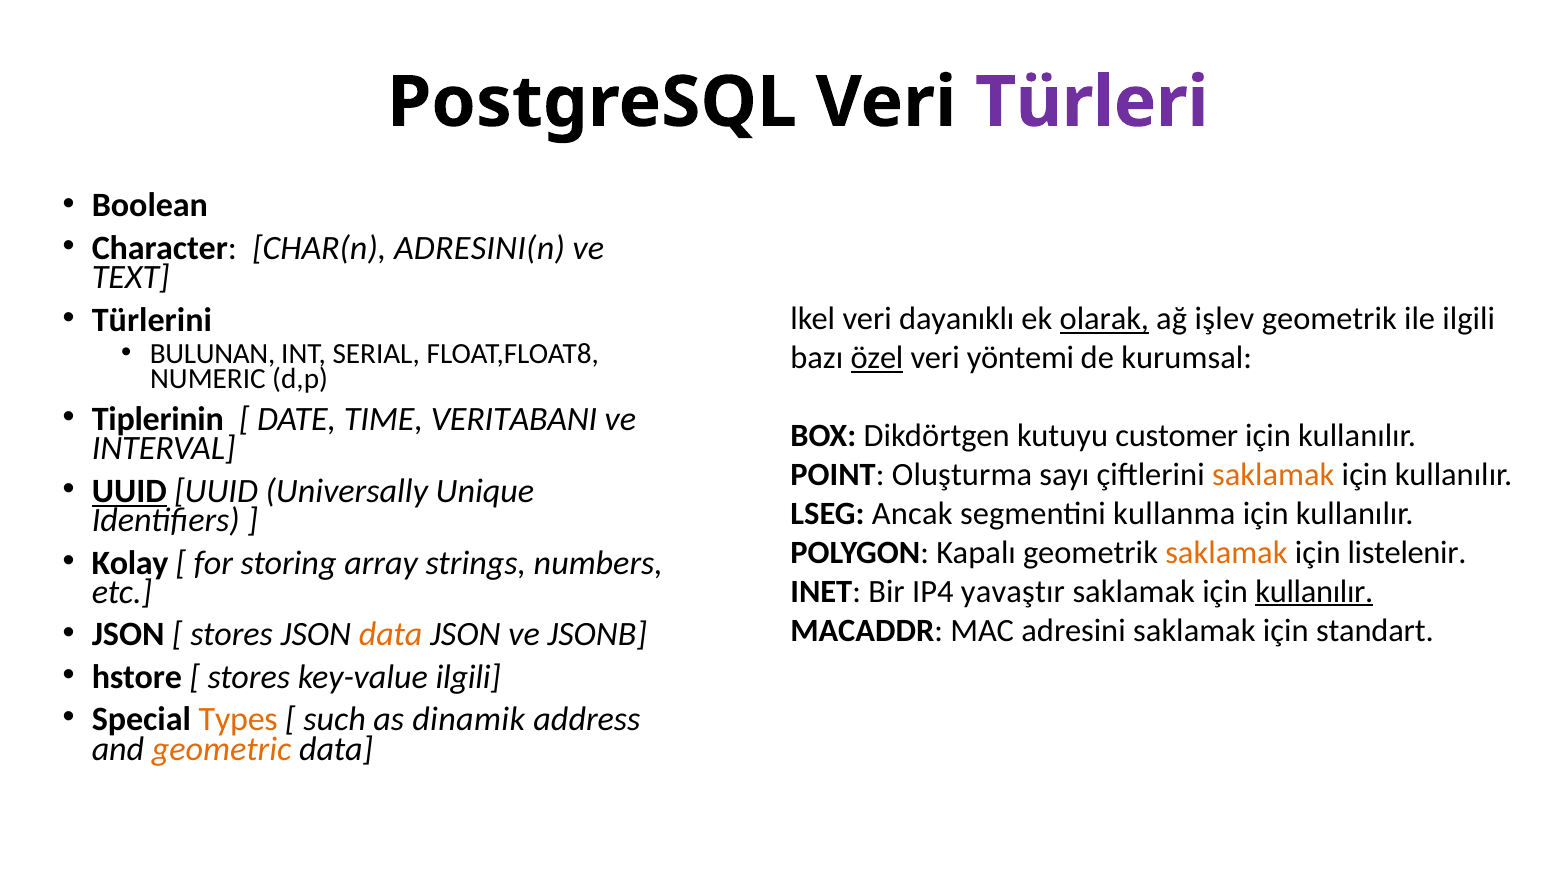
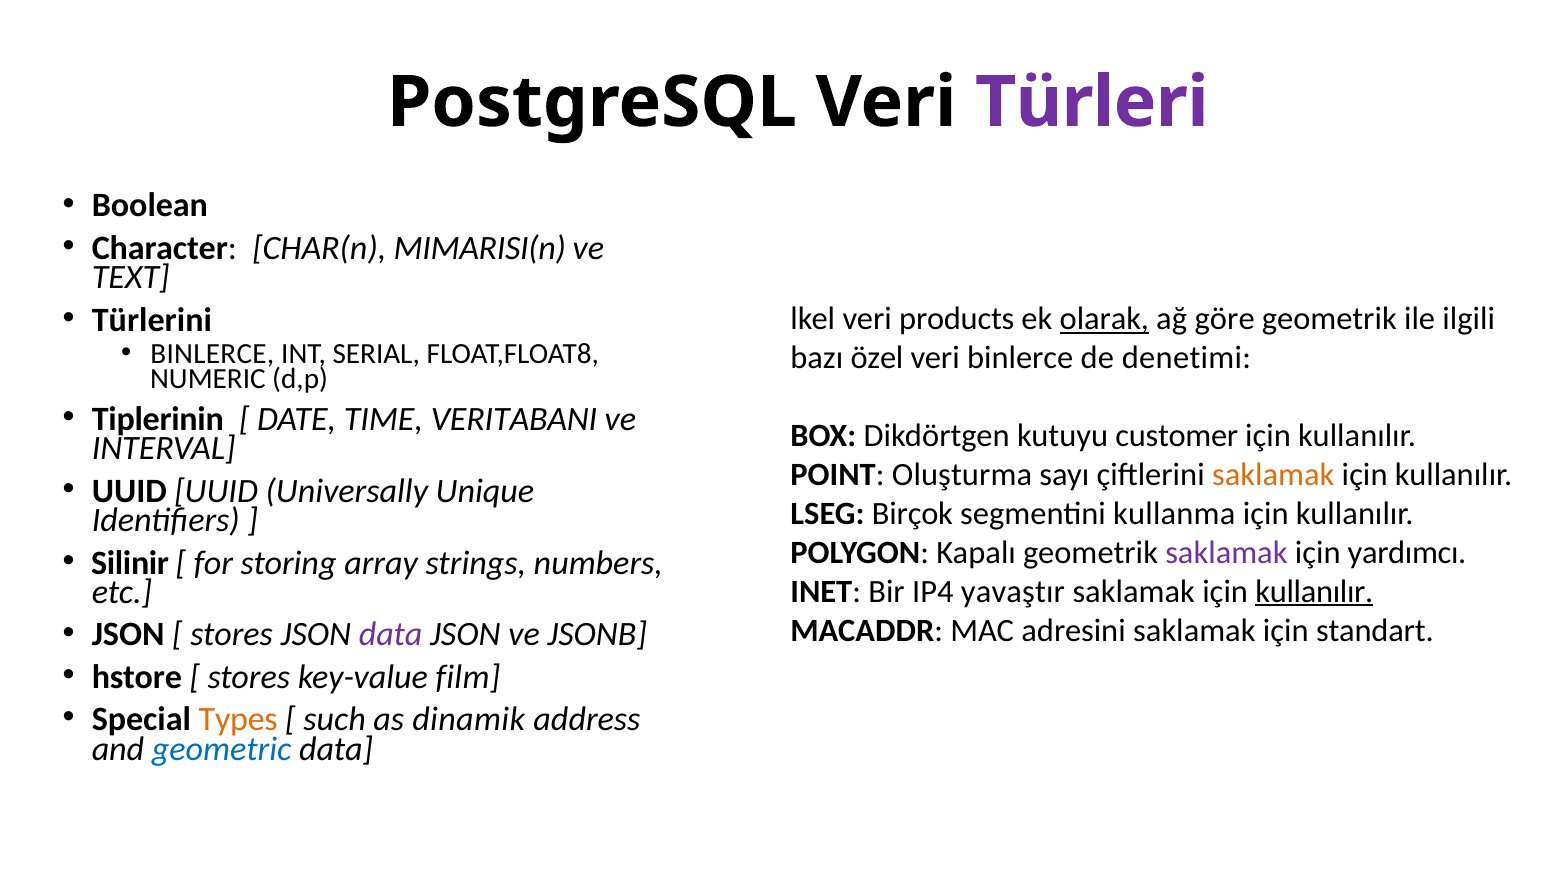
ADRESINI(n: ADRESINI(n -> MIMARISI(n
dayanıklı: dayanıklı -> products
işlev: işlev -> göre
BULUNAN at (213, 354): BULUNAN -> BINLERCE
özel underline: present -> none
veri yöntemi: yöntemi -> binlerce
kurumsal: kurumsal -> denetimi
UUID at (129, 491) underline: present -> none
Ancak: Ancak -> Birçok
saklamak at (1226, 553) colour: orange -> purple
listelenir: listelenir -> yardımcı
Kolay: Kolay -> Silinir
data at (391, 635) colour: orange -> purple
key-value ilgili: ilgili -> film
geometric colour: orange -> blue
